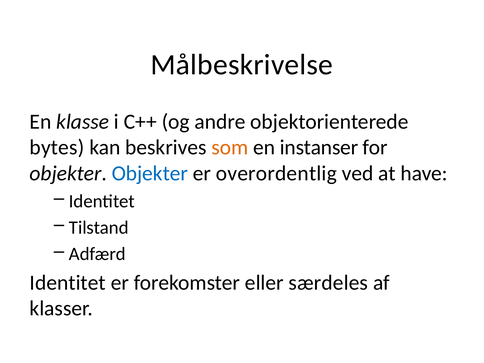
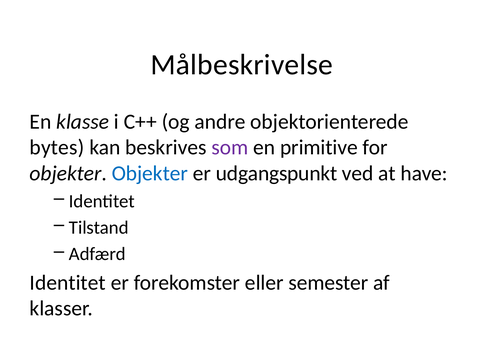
som colour: orange -> purple
instanser: instanser -> primitive
overordentlig: overordentlig -> udgangspunkt
særdeles: særdeles -> semester
